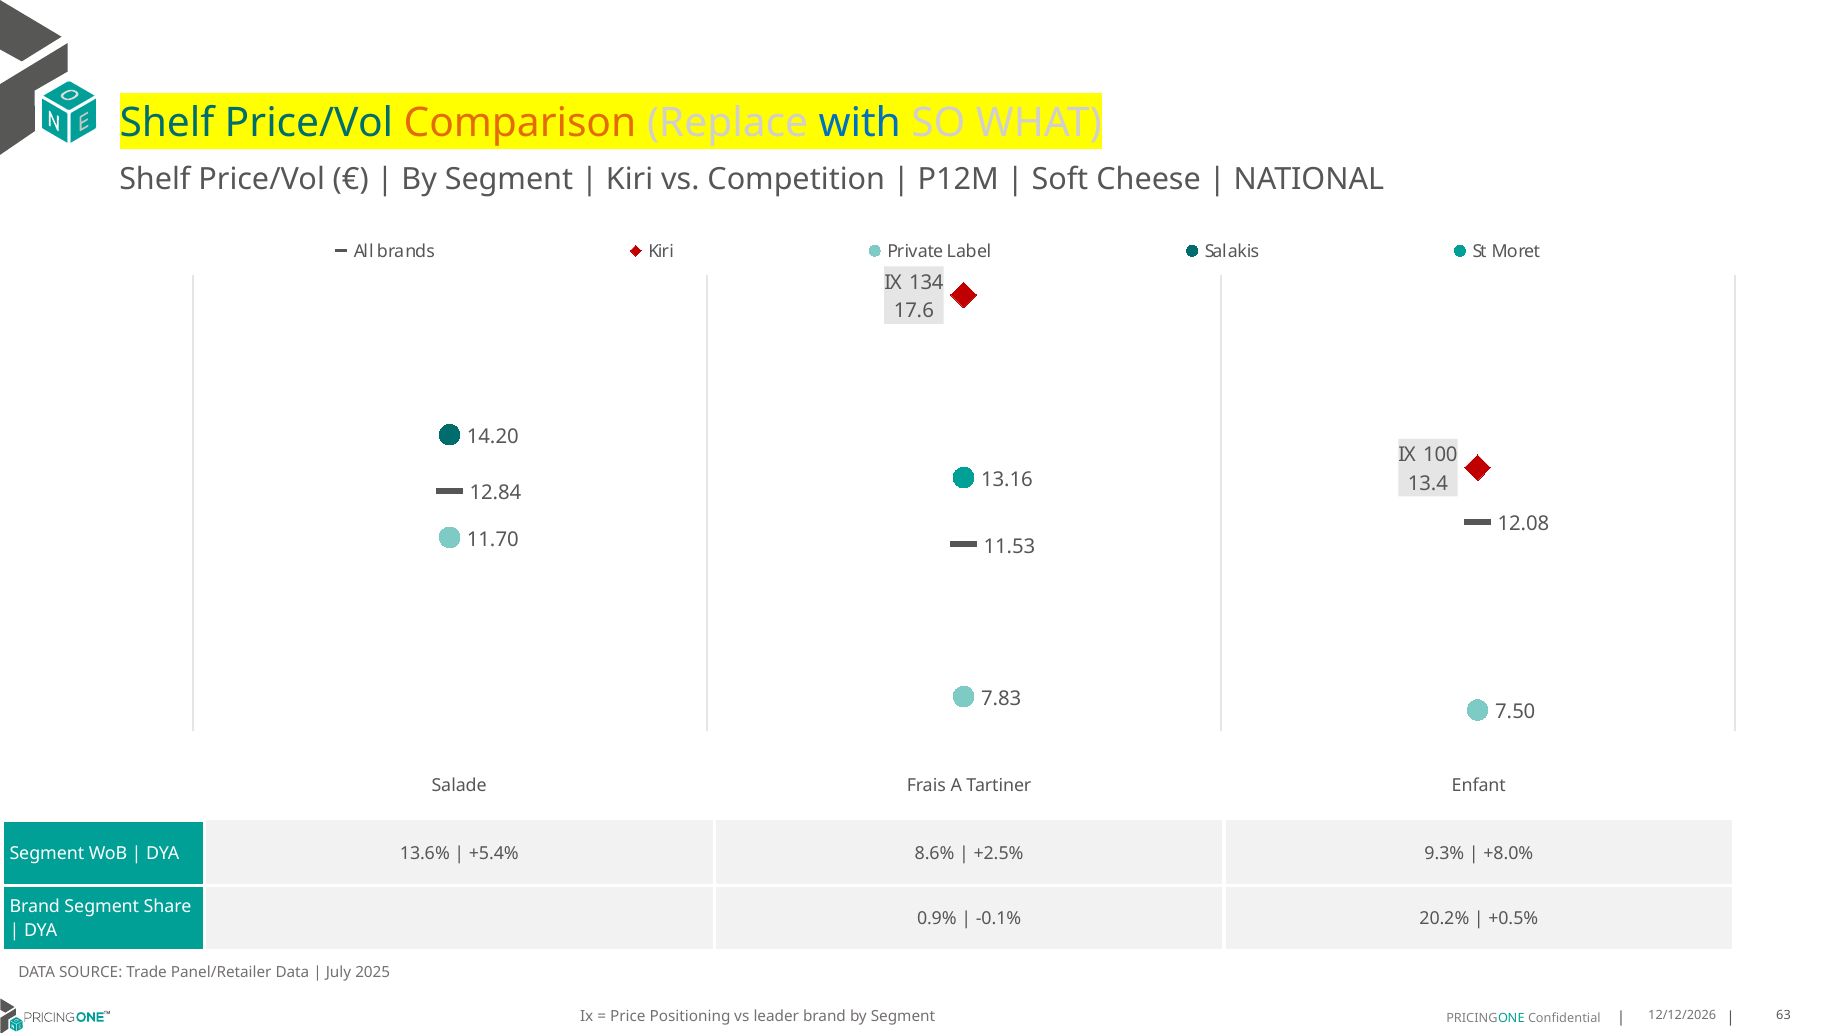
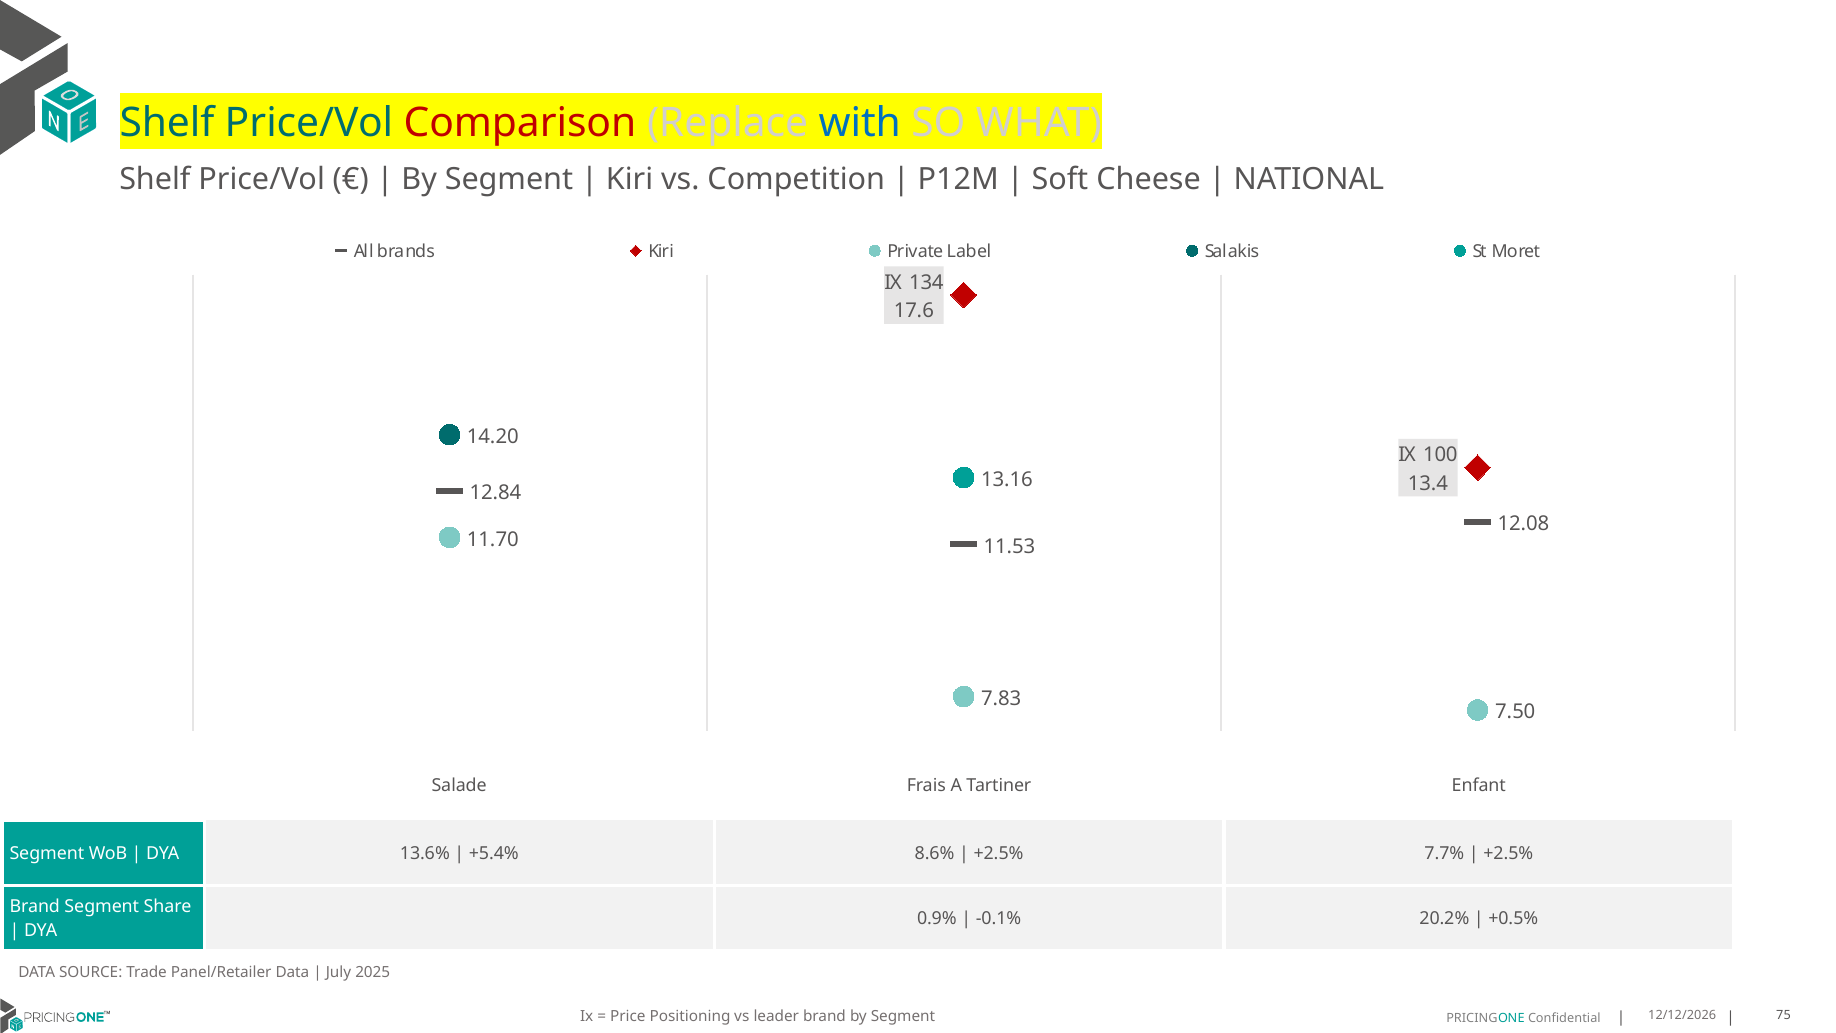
Comparison colour: orange -> red
9.3%: 9.3% -> 7.7%
+8.0% at (1508, 854): +8.0% -> +2.5%
63: 63 -> 75
